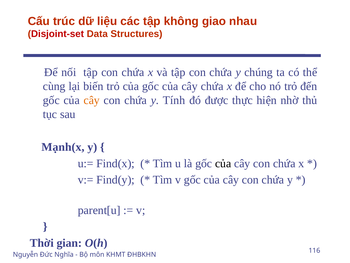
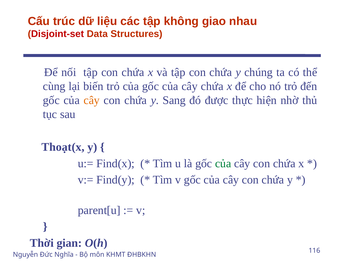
Tính: Tính -> Sang
Mạnh(x: Mạnh(x -> Thoạt(x
của at (223, 163) colour: black -> green
